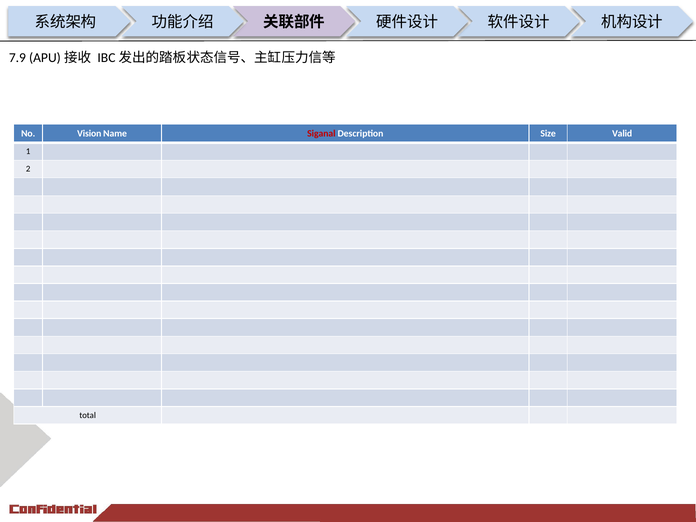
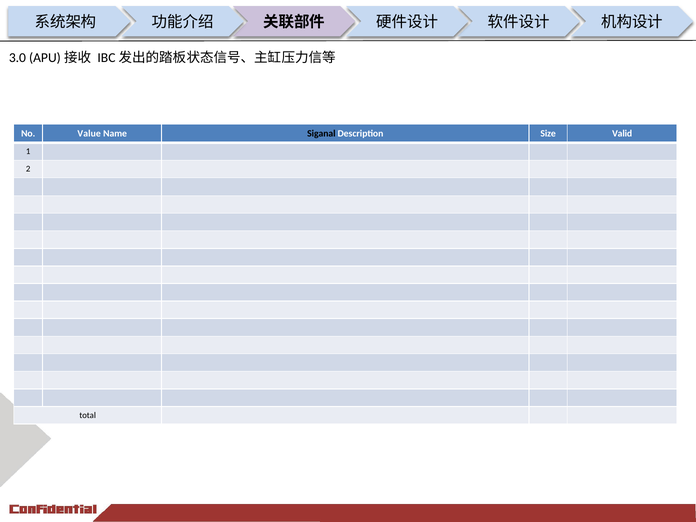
7.9: 7.9 -> 3.0
Vision: Vision -> Value
Siganal colour: red -> black
